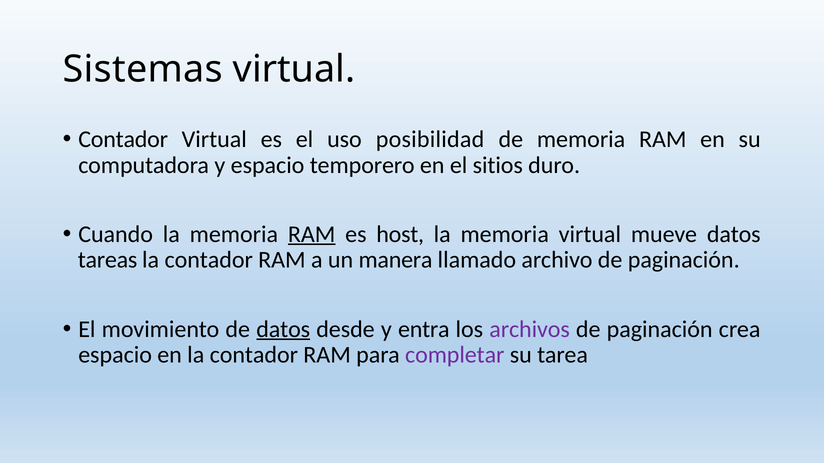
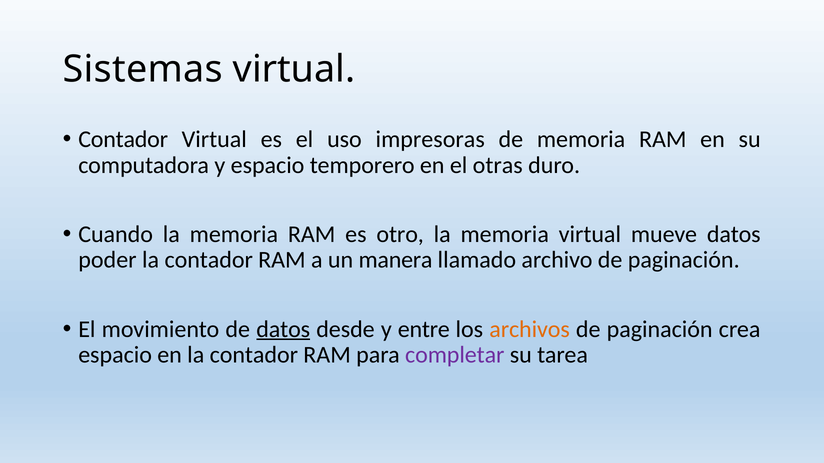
posibilidad: posibilidad -> impresoras
sitios: sitios -> otras
RAM at (312, 234) underline: present -> none
host: host -> otro
tareas: tareas -> poder
entra: entra -> entre
archivos colour: purple -> orange
